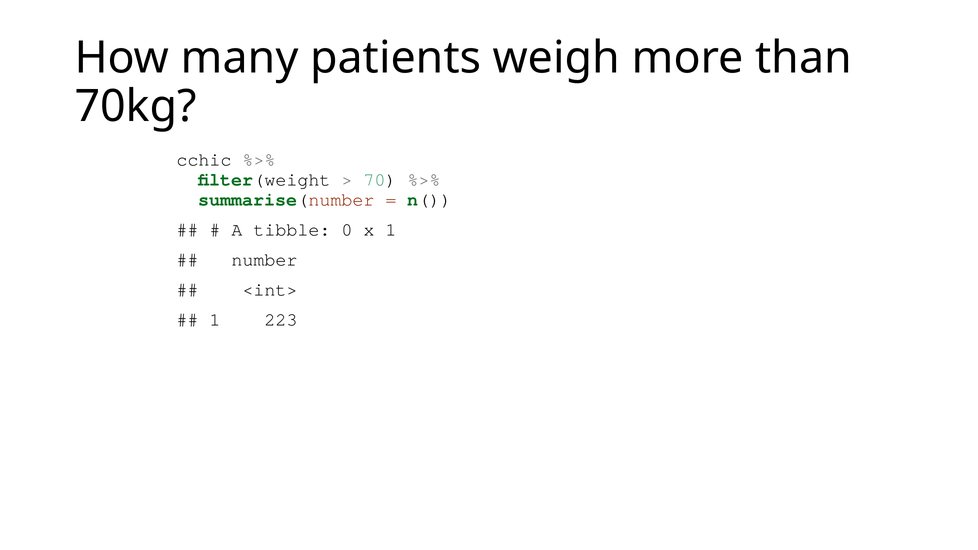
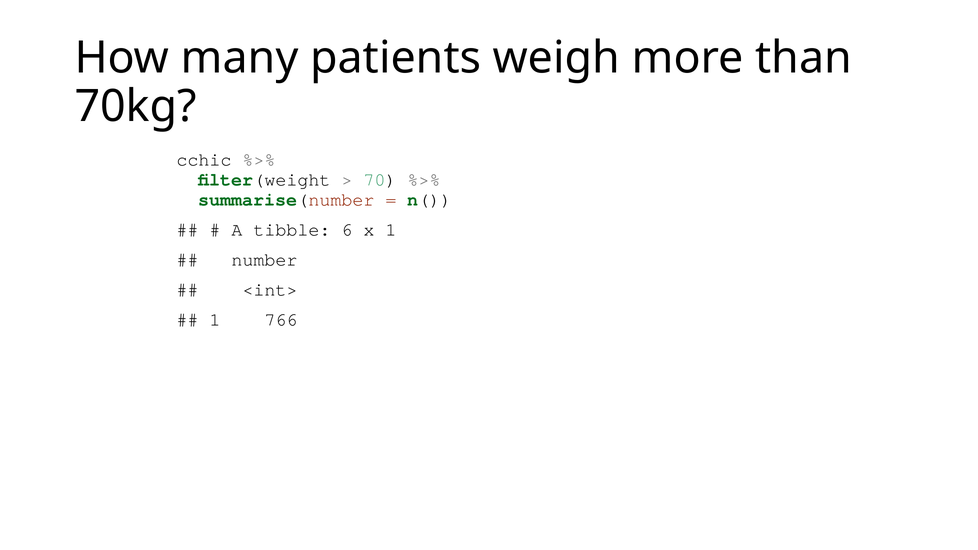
0: 0 -> 6
223: 223 -> 766
